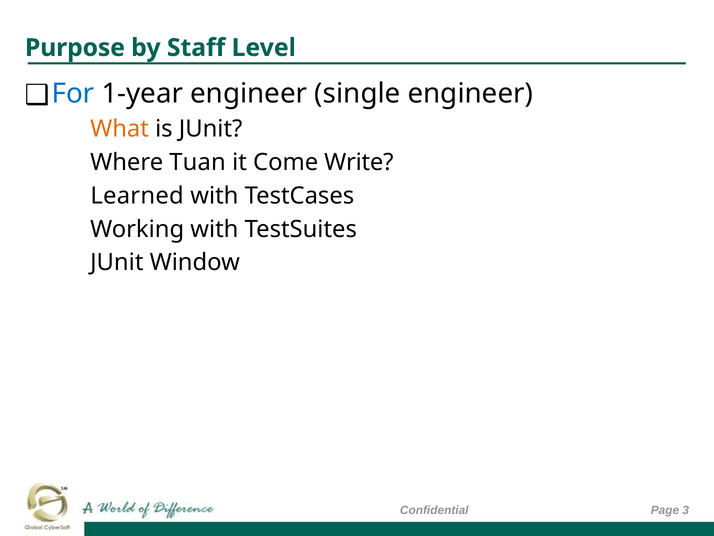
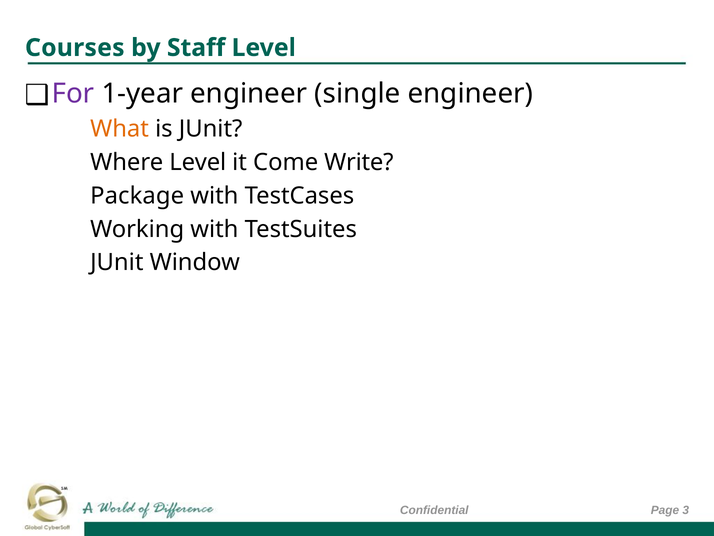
Purpose: Purpose -> Courses
For colour: blue -> purple
Where Tuan: Tuan -> Level
Learned: Learned -> Package
